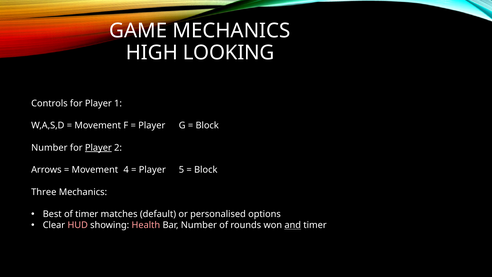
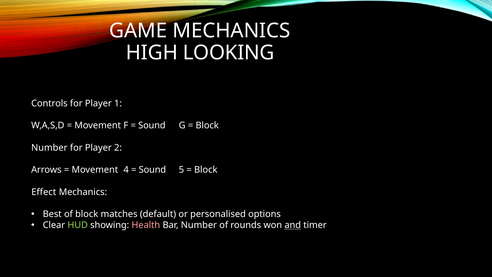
Player at (152, 125): Player -> Sound
Player at (98, 148) underline: present -> none
Player at (152, 170): Player -> Sound
Three: Three -> Effect
of timer: timer -> block
HUD colour: pink -> light green
